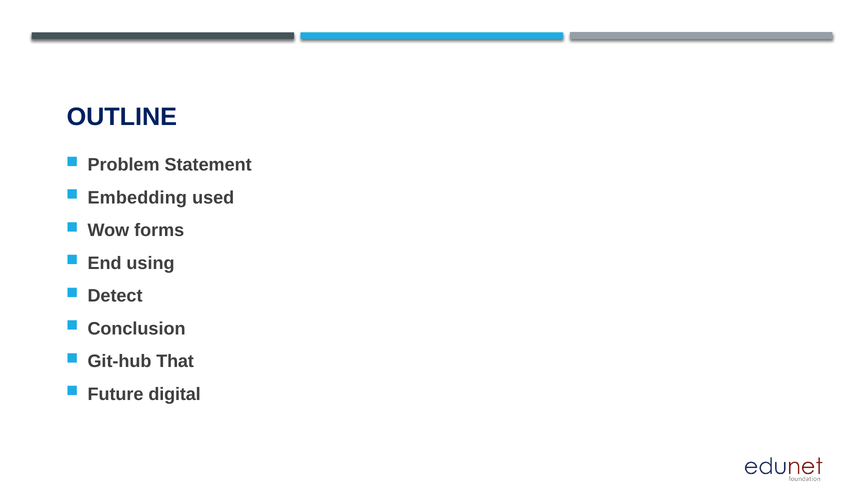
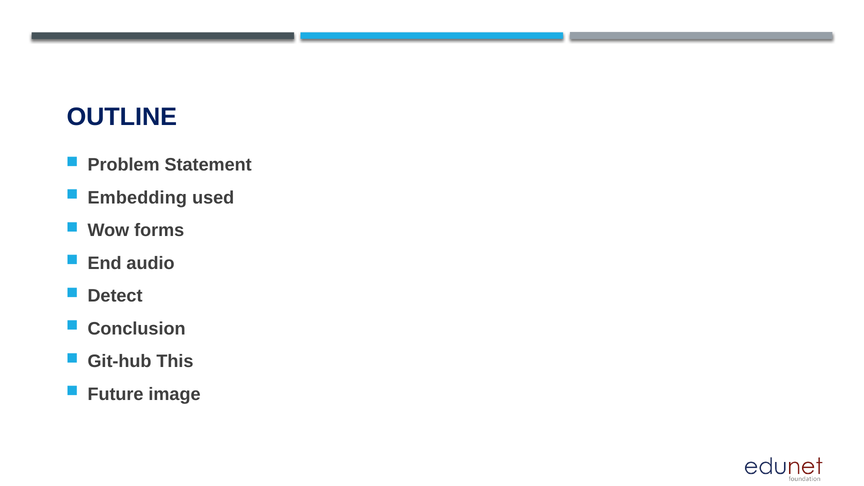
using: using -> audio
That: That -> This
digital: digital -> image
